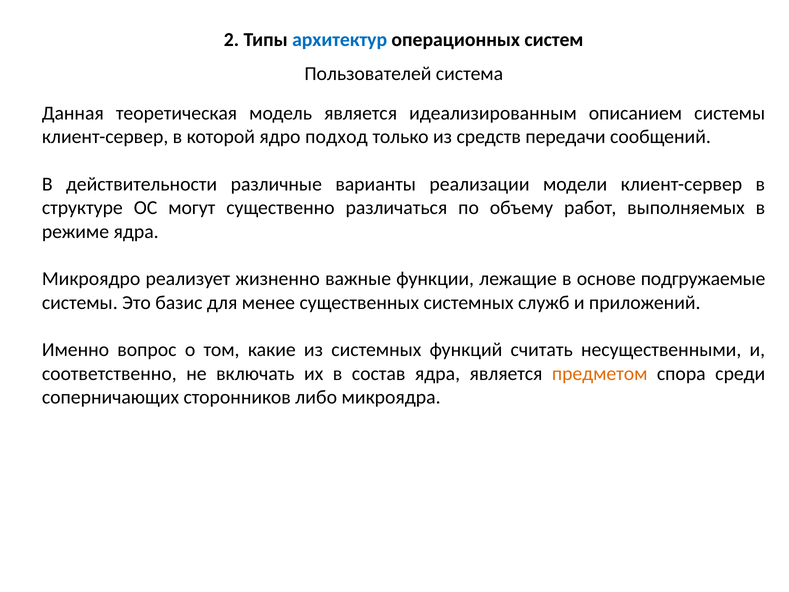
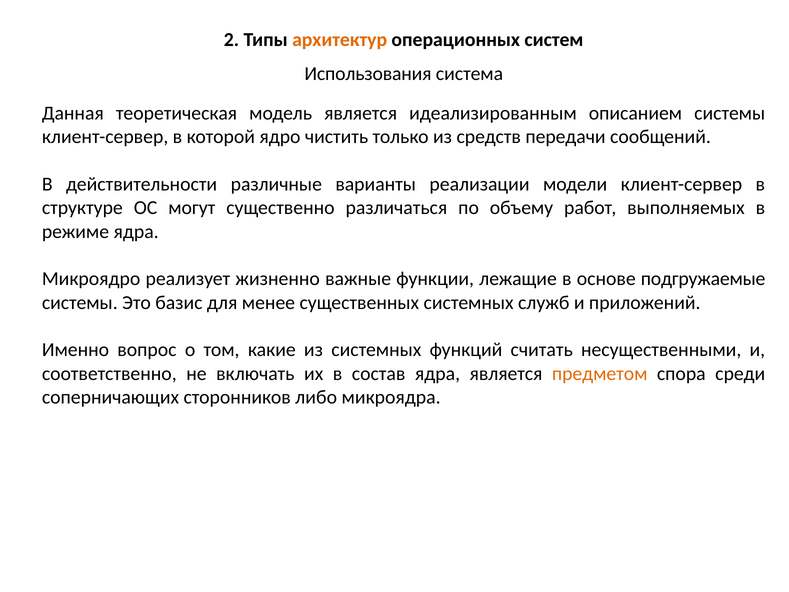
архитектур colour: blue -> orange
Пользователей: Пользователей -> Использования
подход: подход -> чистить
